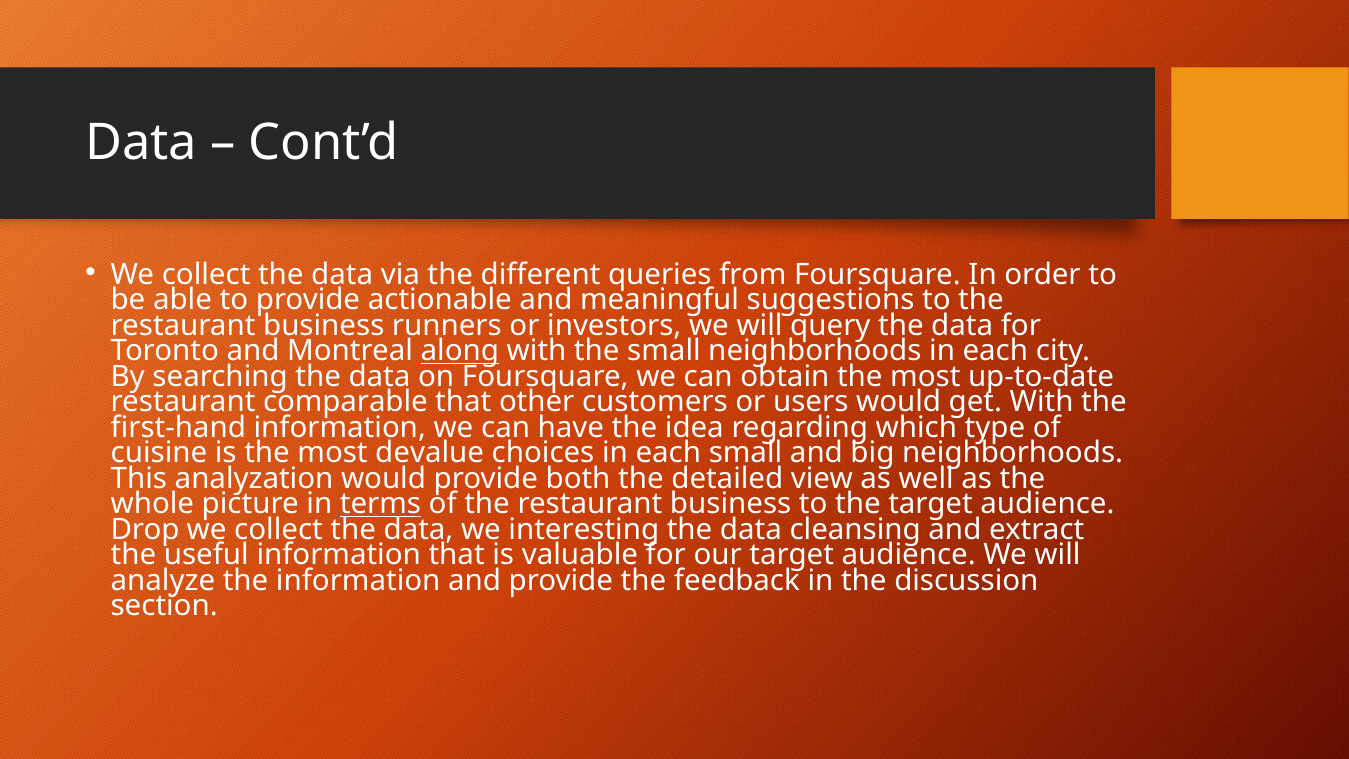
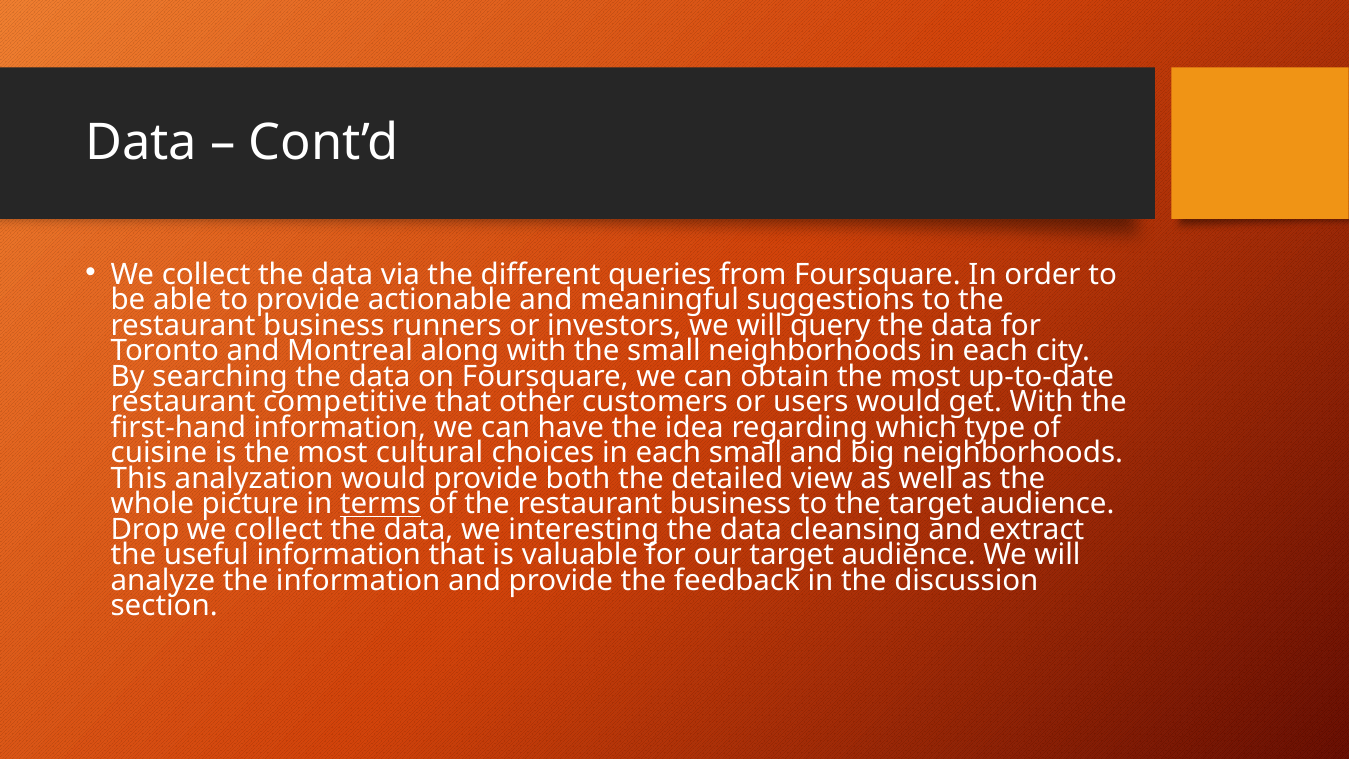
along underline: present -> none
comparable: comparable -> competitive
devalue: devalue -> cultural
